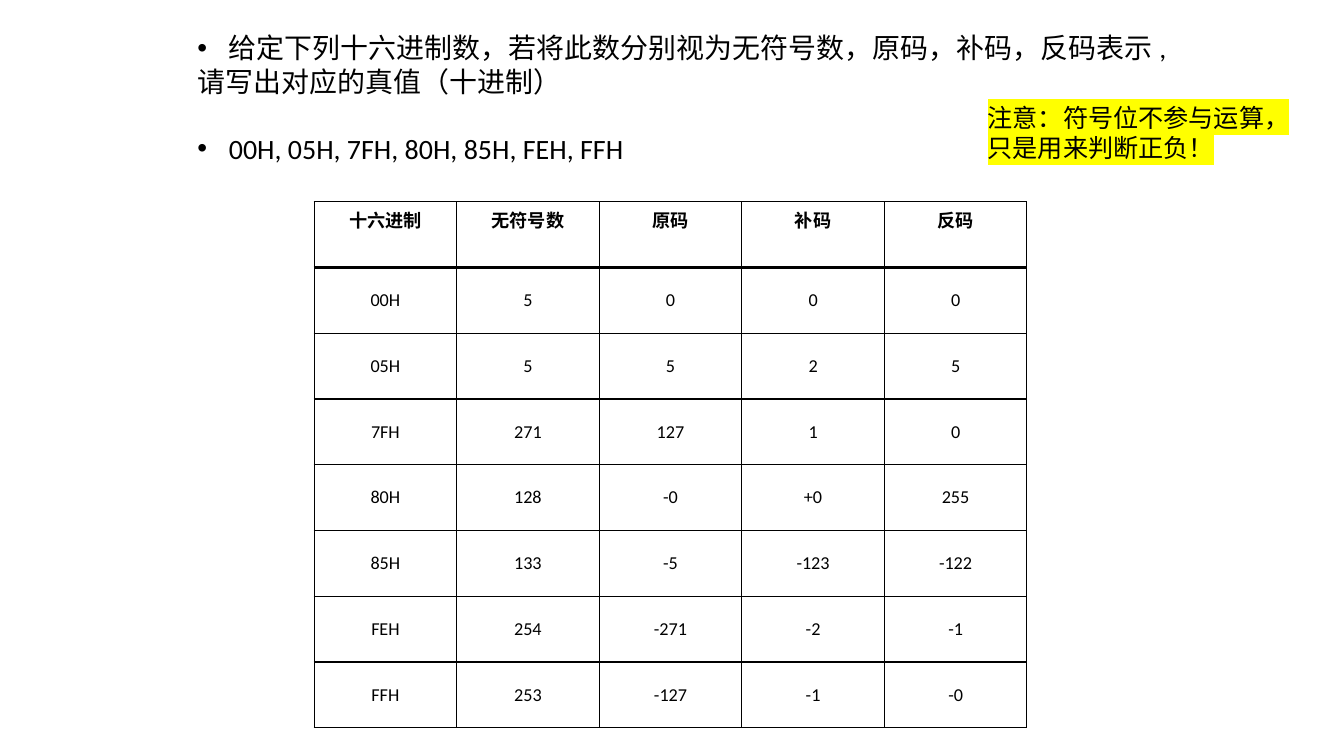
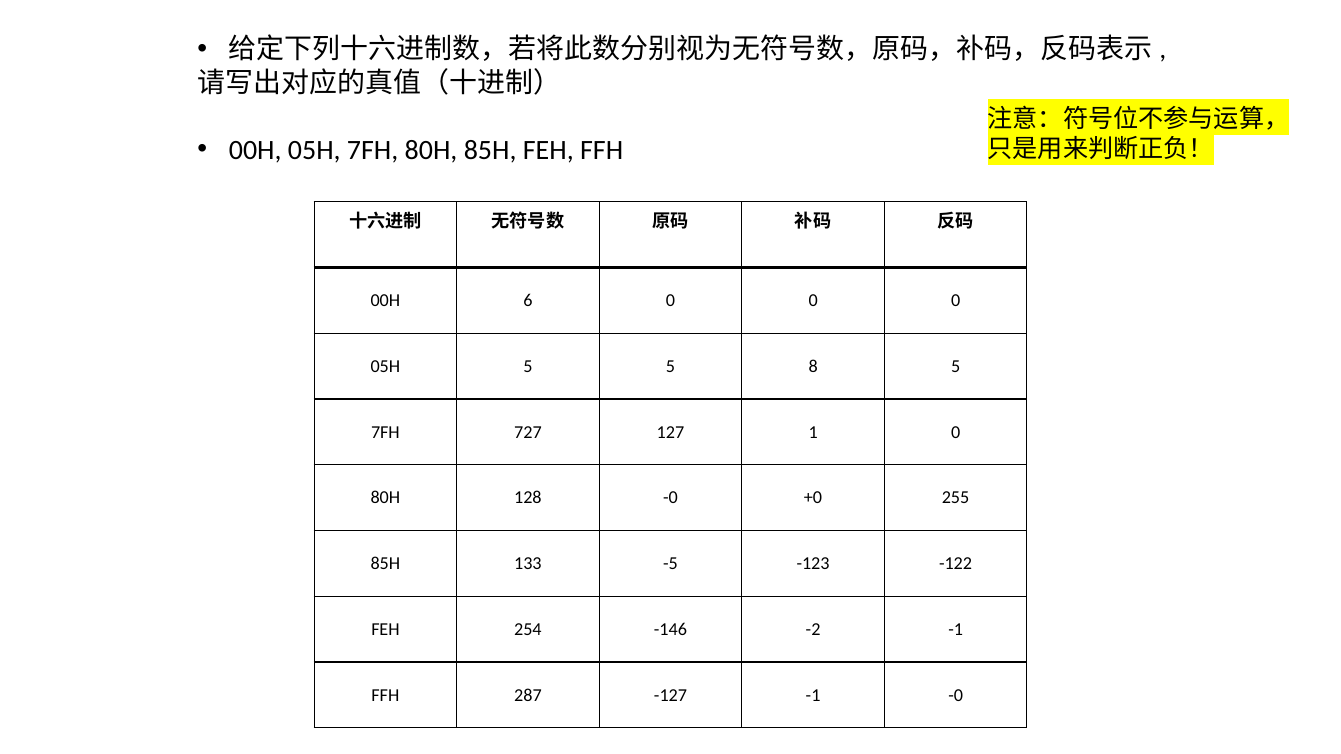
00H 5: 5 -> 6
2: 2 -> 8
271: 271 -> 727
-271: -271 -> -146
253: 253 -> 287
